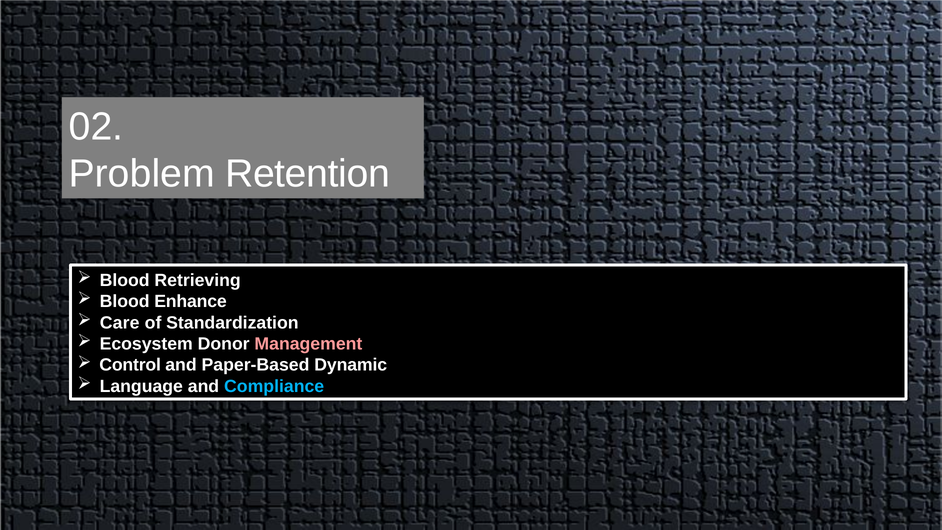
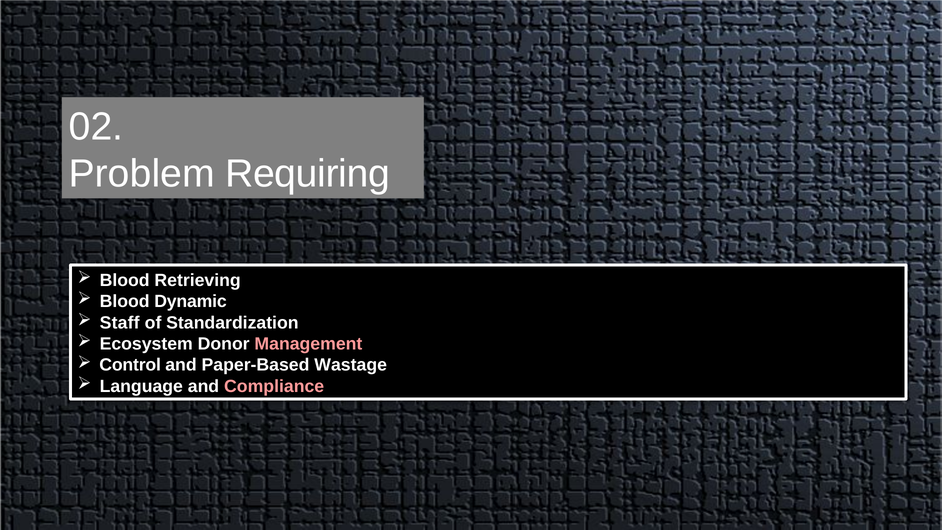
Retention: Retention -> Requiring
Enhance: Enhance -> Dynamic
Care: Care -> Staff
Dynamic: Dynamic -> Wastage
Compliance colour: light blue -> pink
